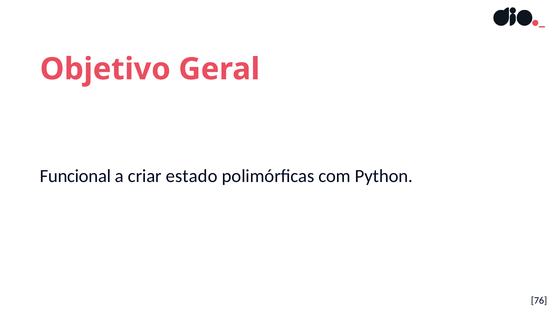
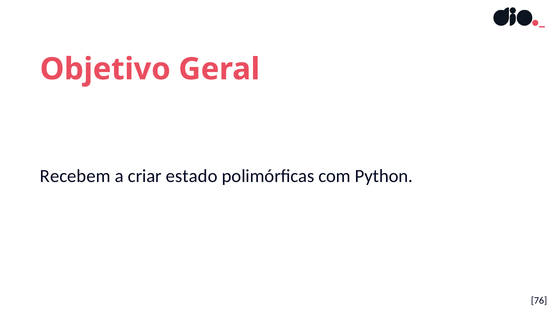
Funcional: Funcional -> Recebem
